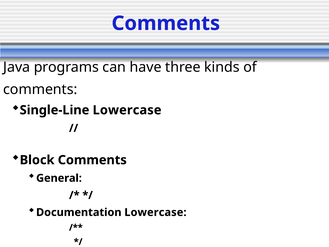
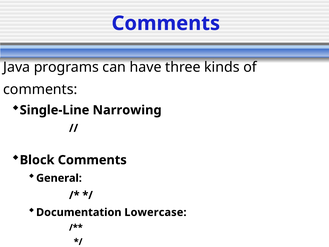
Single-Line Lowercase: Lowercase -> Narrowing
